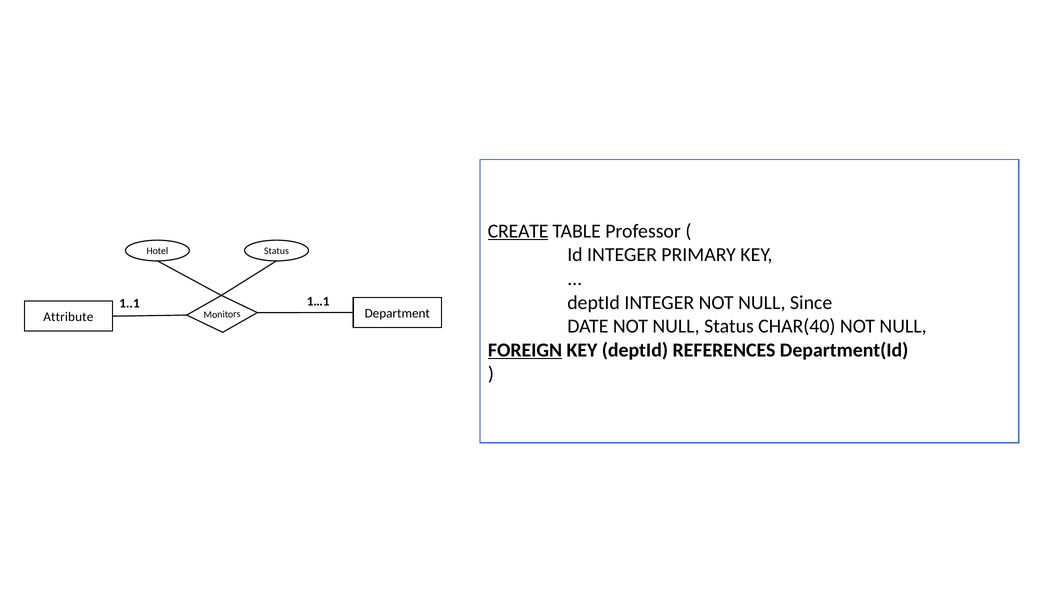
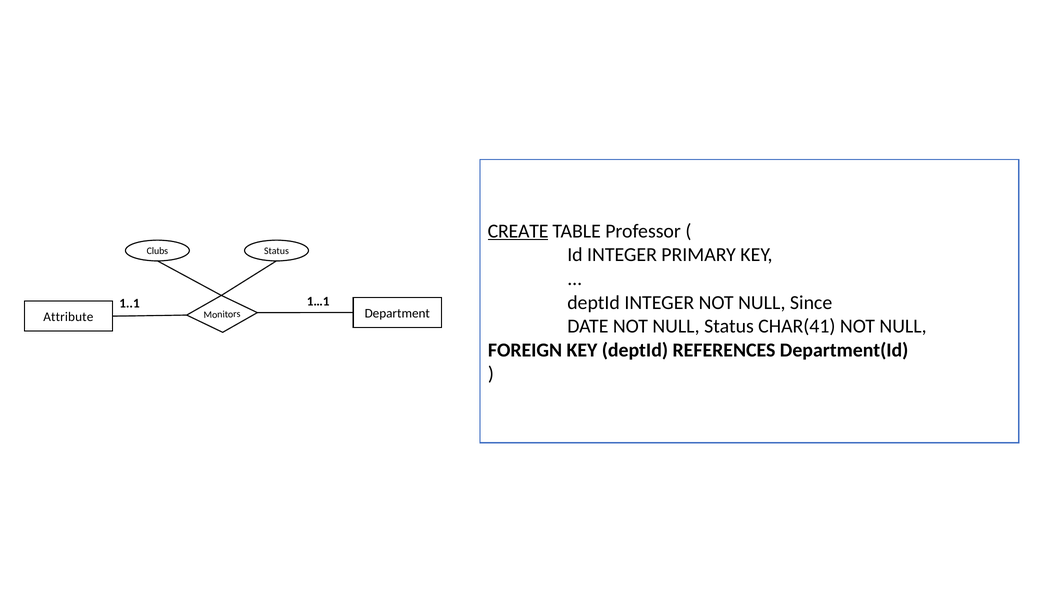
Hotel: Hotel -> Clubs
CHAR(40: CHAR(40 -> CHAR(41
FOREIGN underline: present -> none
